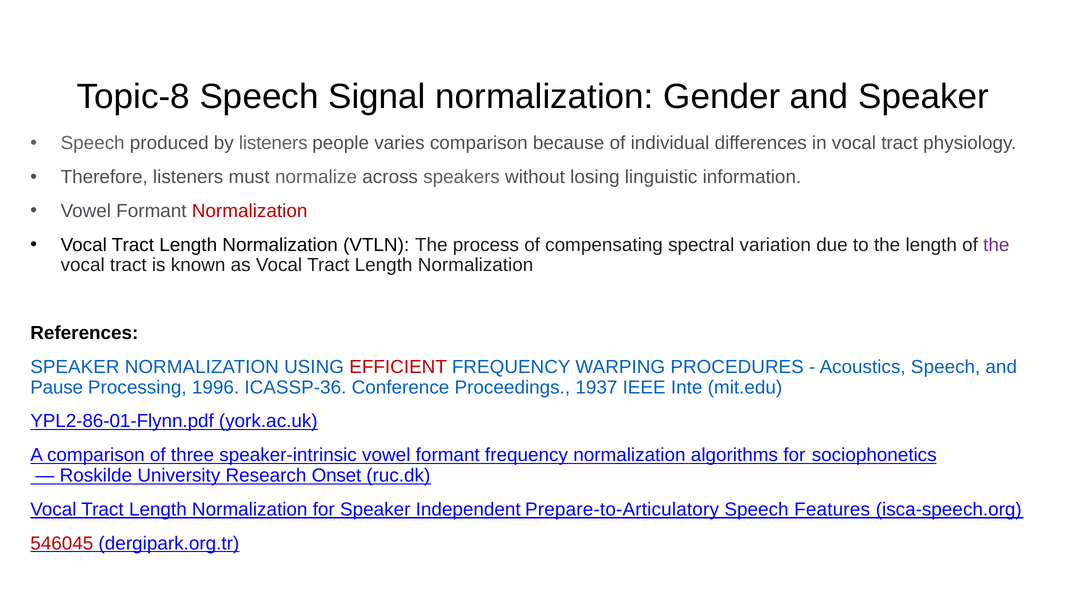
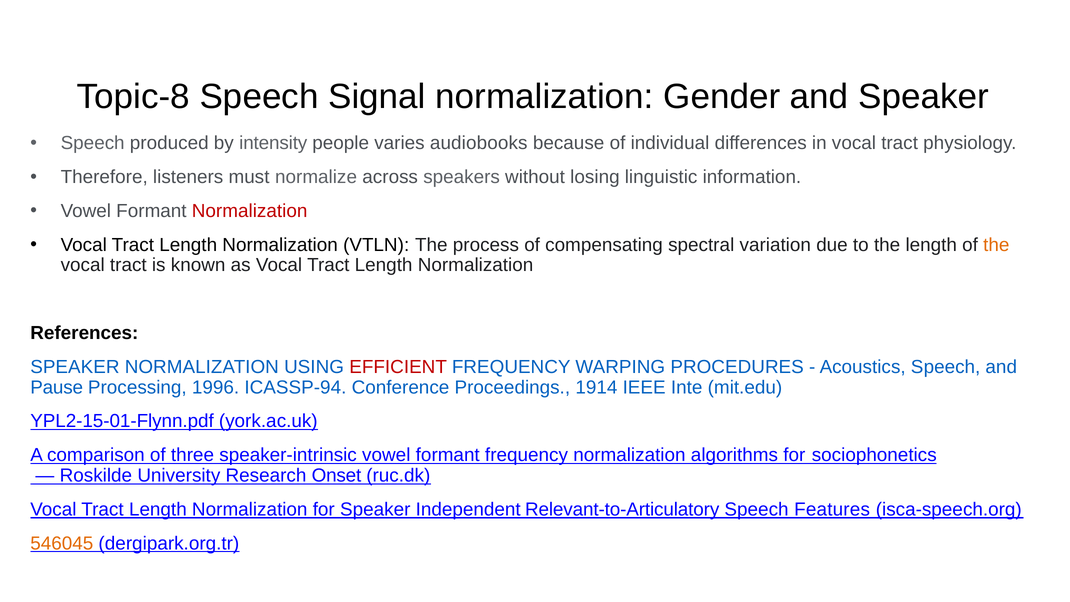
by listeners: listeners -> intensity
varies comparison: comparison -> audiobooks
the at (996, 245) colour: purple -> orange
ICASSP-36: ICASSP-36 -> ICASSP-94
1937: 1937 -> 1914
YPL2-86-01-Flynn.pdf: YPL2-86-01-Flynn.pdf -> YPL2-15-01-Flynn.pdf
Prepare-to-Articulatory: Prepare-to-Articulatory -> Relevant-to-Articulatory
546045 colour: red -> orange
